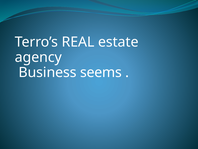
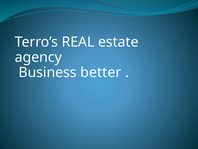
seems: seems -> better
